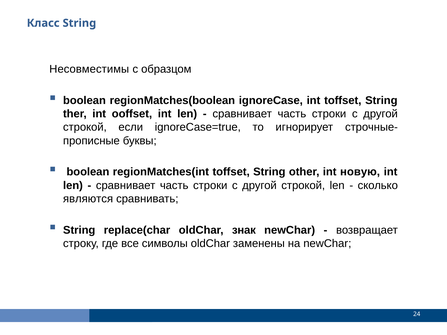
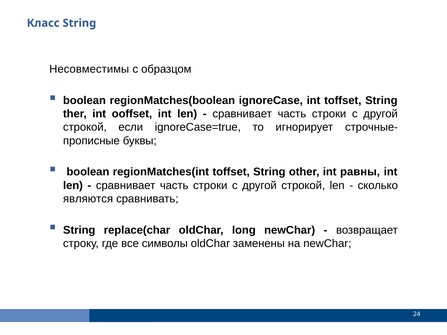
новую: новую -> равны
знак: знак -> long
